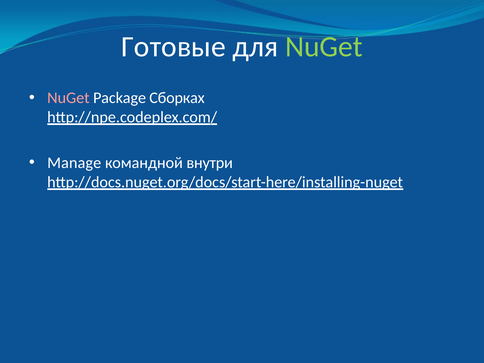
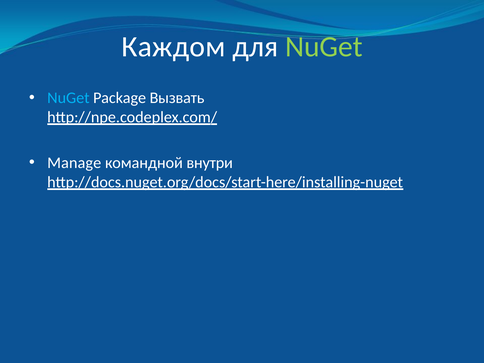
Готовые: Готовые -> Каждом
NuGet at (68, 98) colour: pink -> light blue
Сборках: Сборках -> Вызвать
